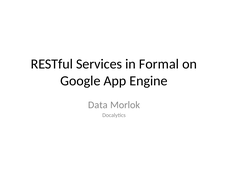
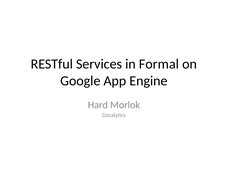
Data: Data -> Hard
